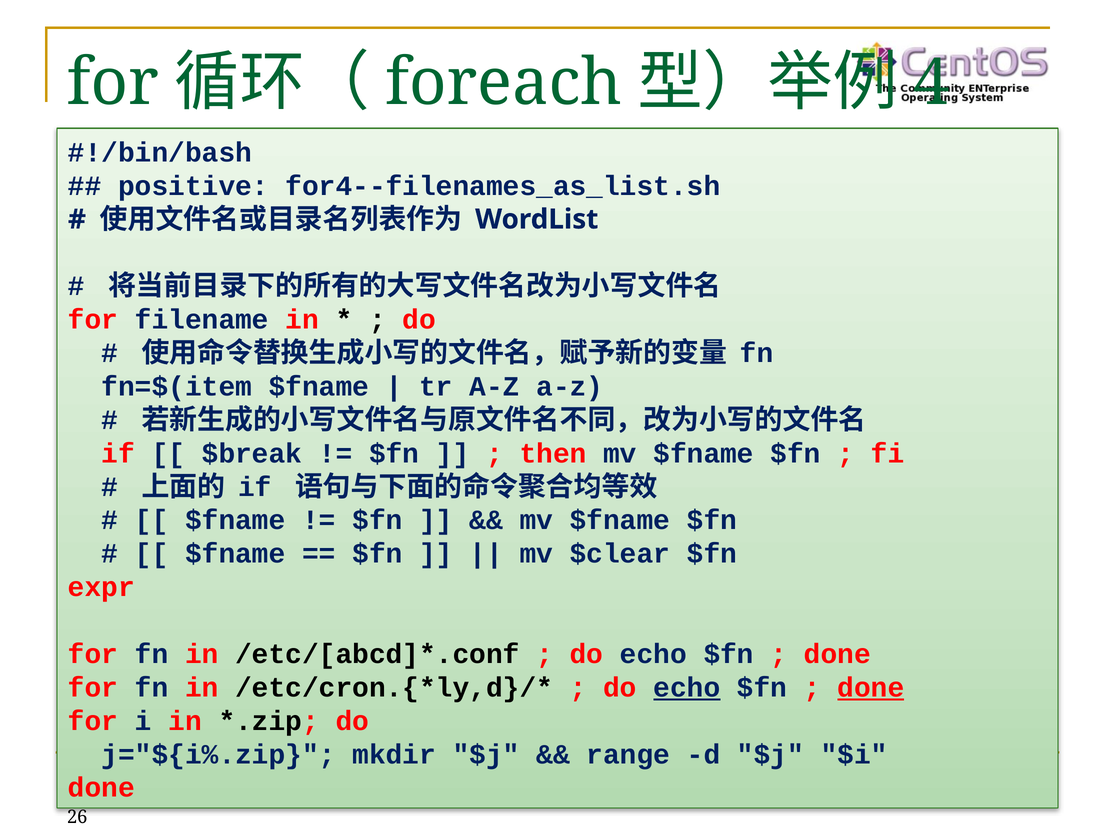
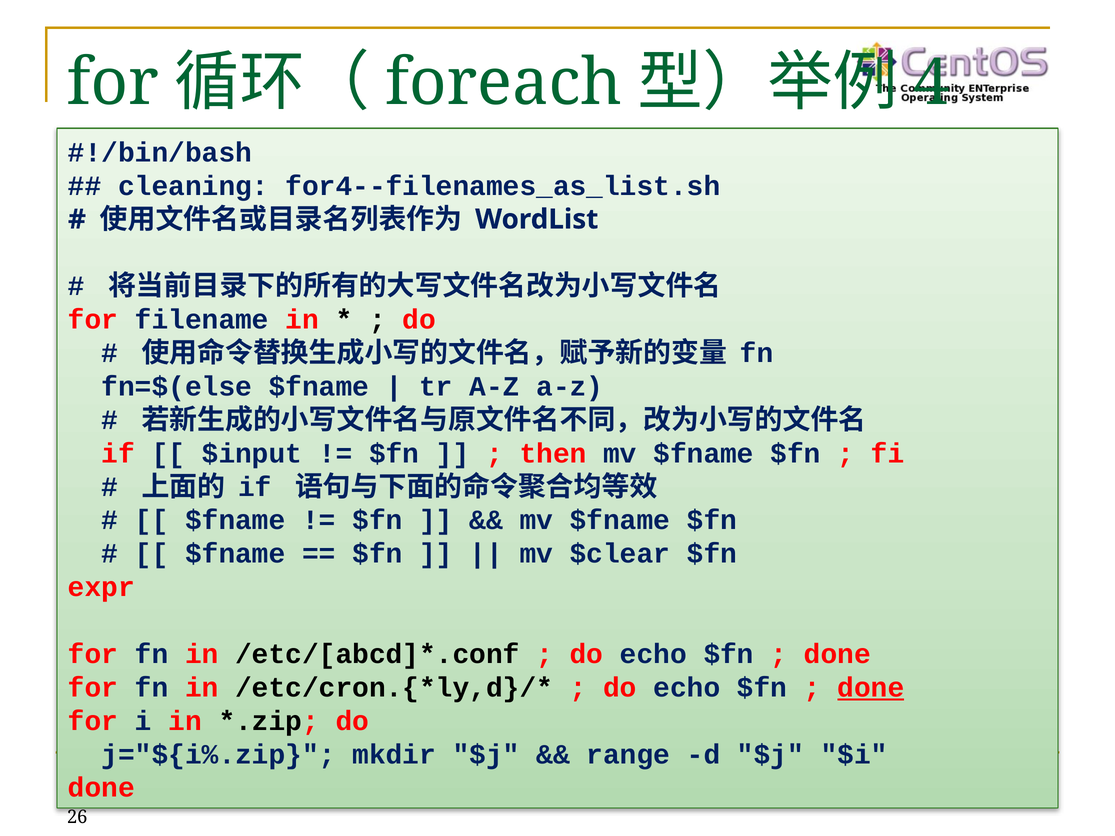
positive: positive -> cleaning
fn=$(item: fn=$(item -> fn=$(else
$break: $break -> $input
echo at (687, 688) underline: present -> none
